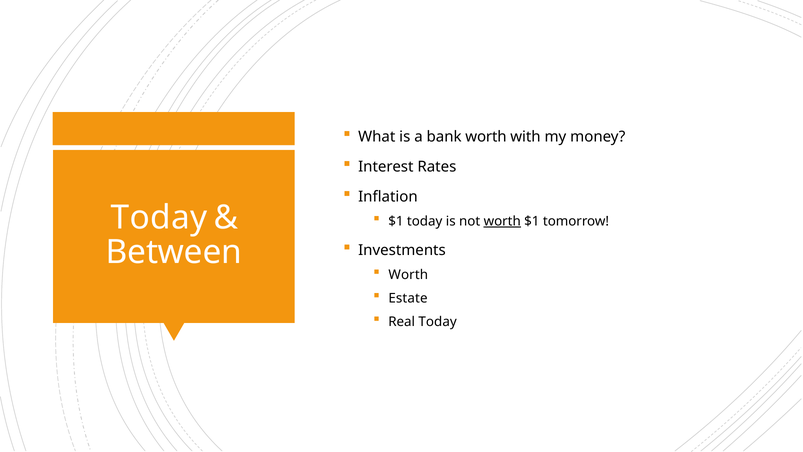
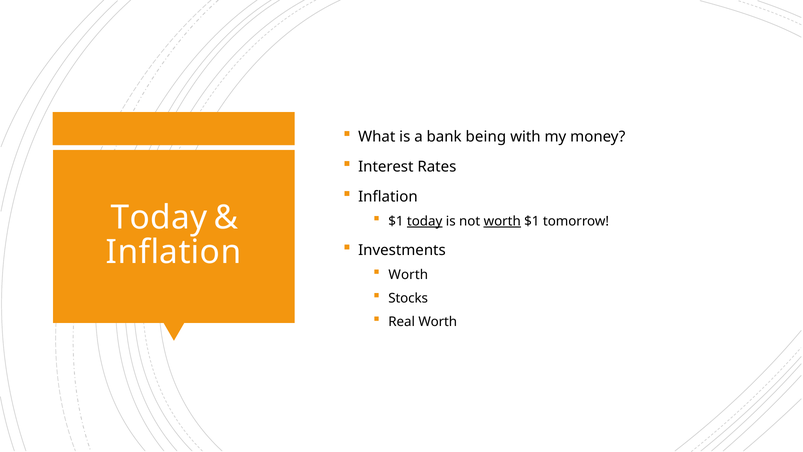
bank worth: worth -> being
today at (425, 221) underline: none -> present
Between at (174, 252): Between -> Inflation
Estate: Estate -> Stocks
Real Today: Today -> Worth
